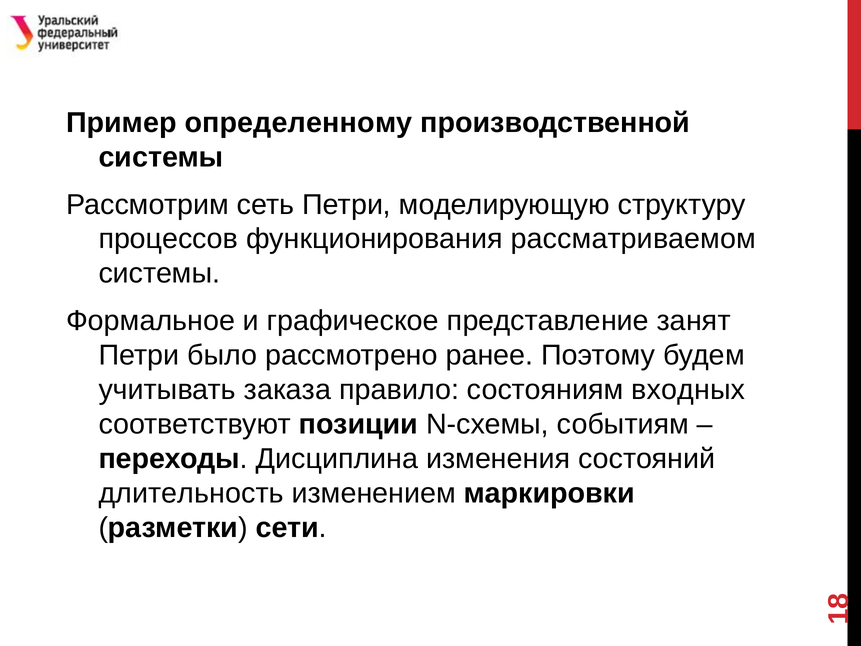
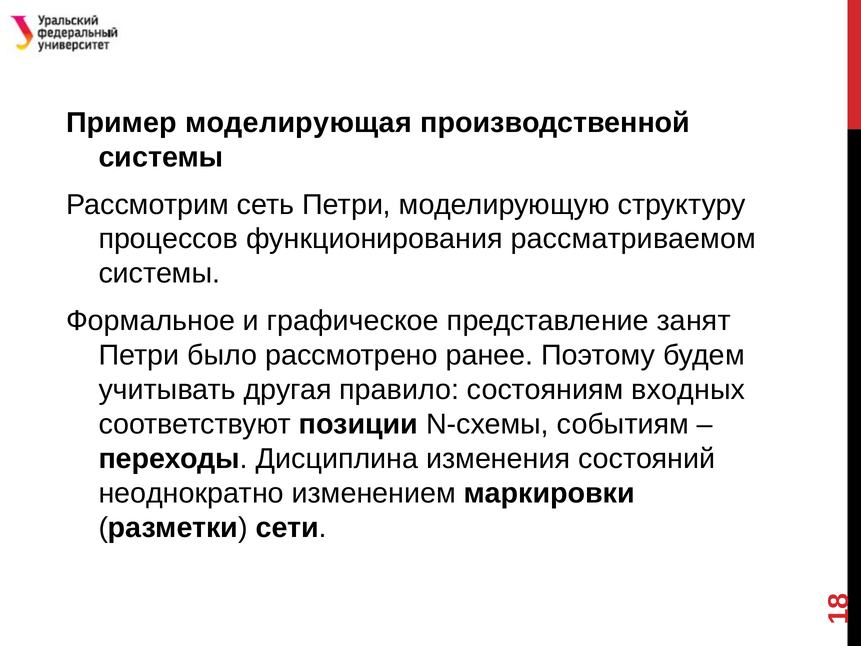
определенному: определенному -> моделирующая
заказа: заказа -> другая
длительность: длительность -> неоднократно
